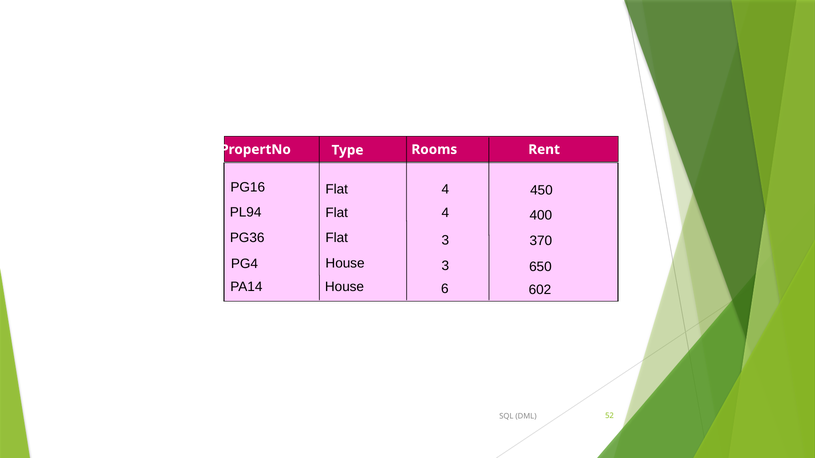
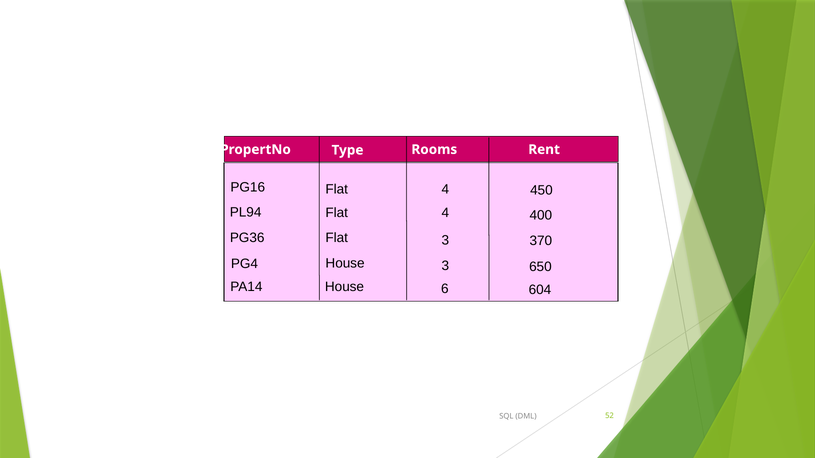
602: 602 -> 604
